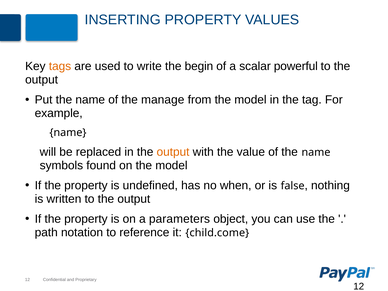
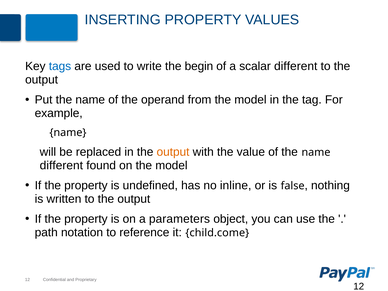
tags colour: orange -> blue
scalar powerful: powerful -> different
manage: manage -> operand
symbols at (61, 165): symbols -> different
when: when -> inline
